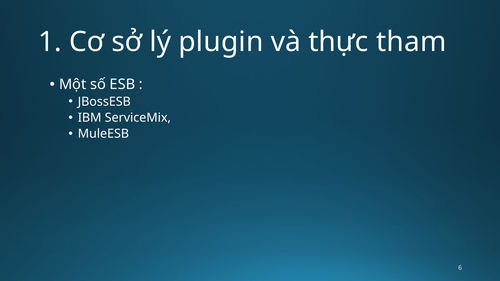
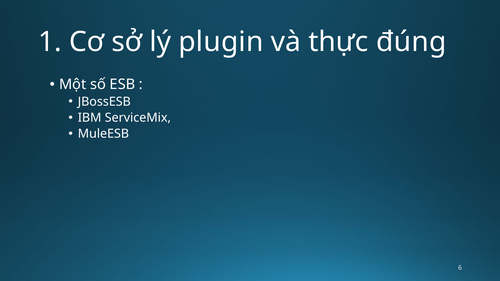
tham: tham -> đúng
